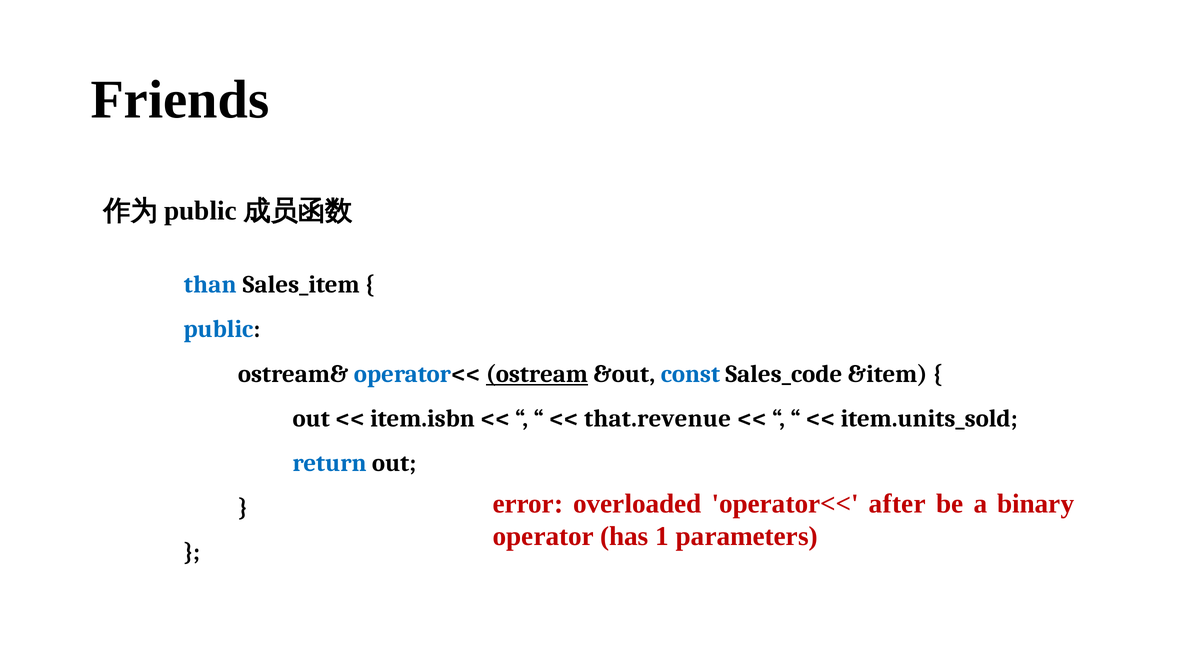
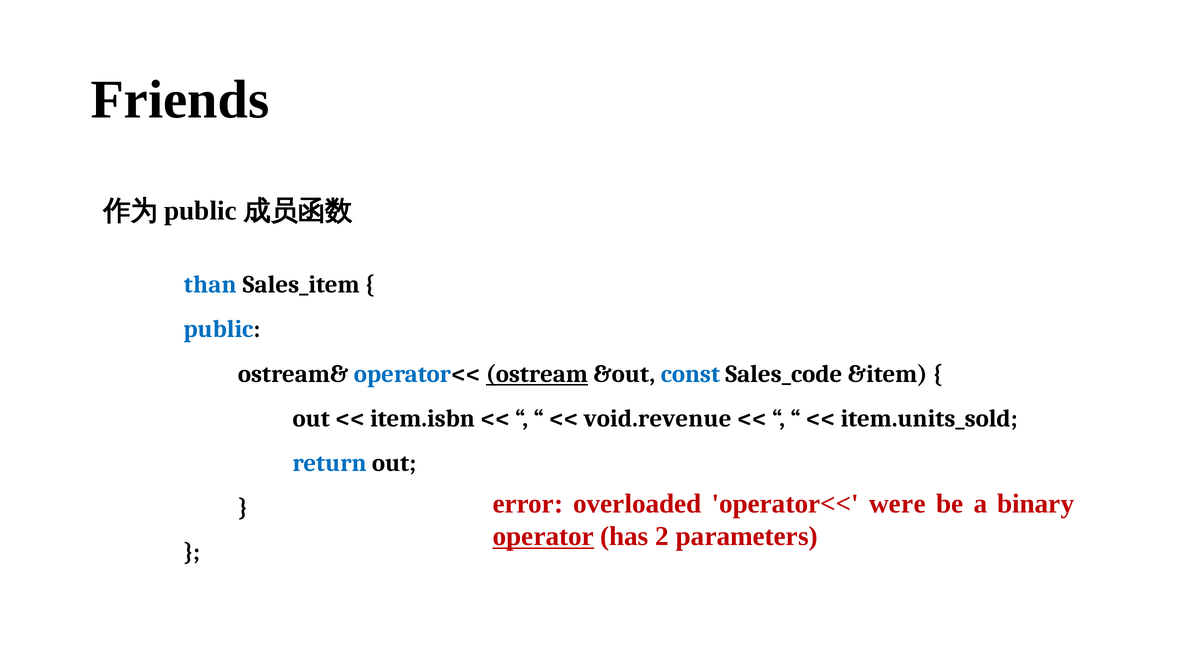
that.revenue: that.revenue -> void.revenue
after: after -> were
operator underline: none -> present
1: 1 -> 2
